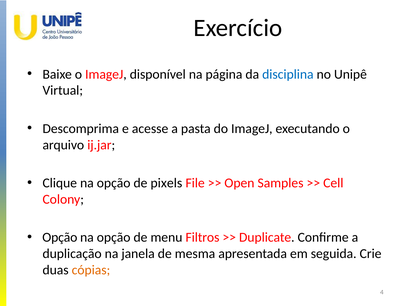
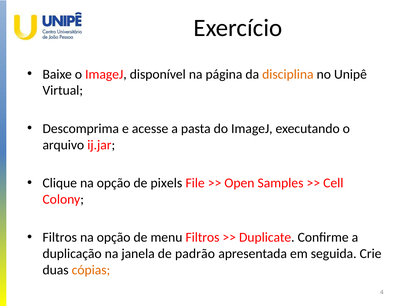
disciplina colour: blue -> orange
Opção at (60, 237): Opção -> Filtros
mesma: mesma -> padrão
